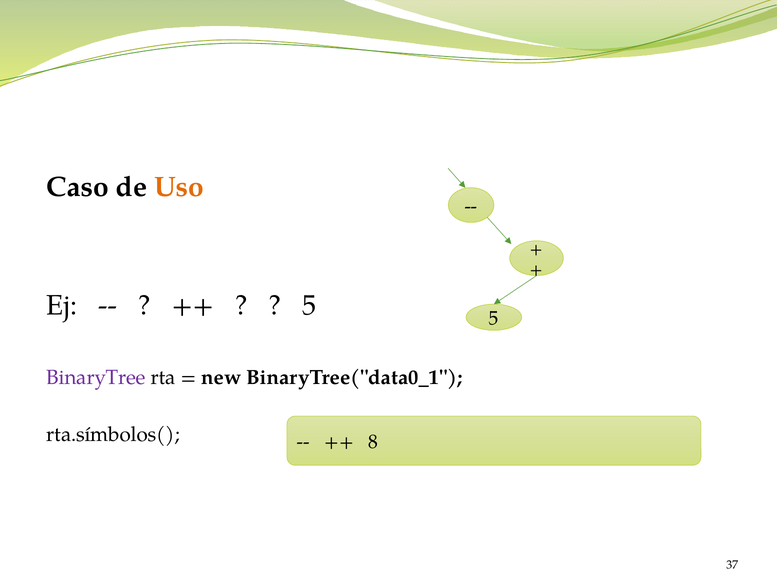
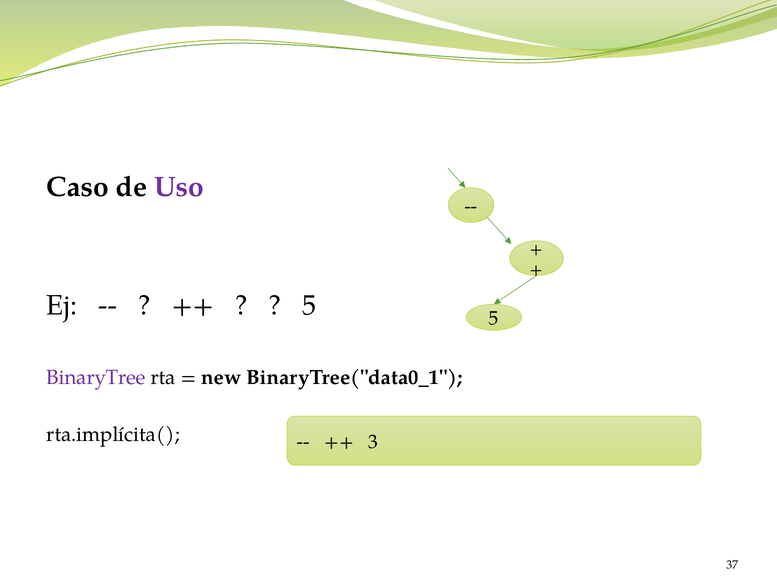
Uso colour: orange -> purple
rta.símbolos(: rta.símbolos( -> rta.implícita(
8: 8 -> 3
